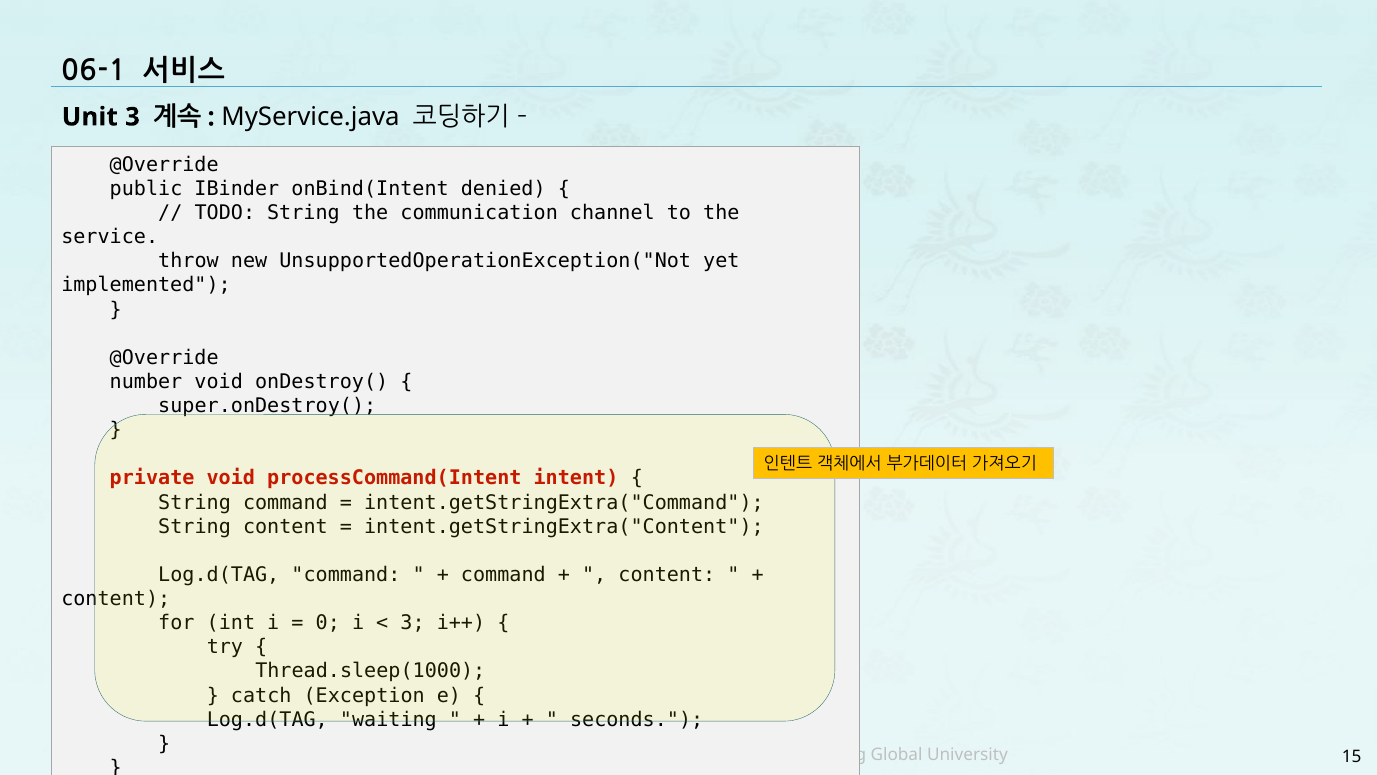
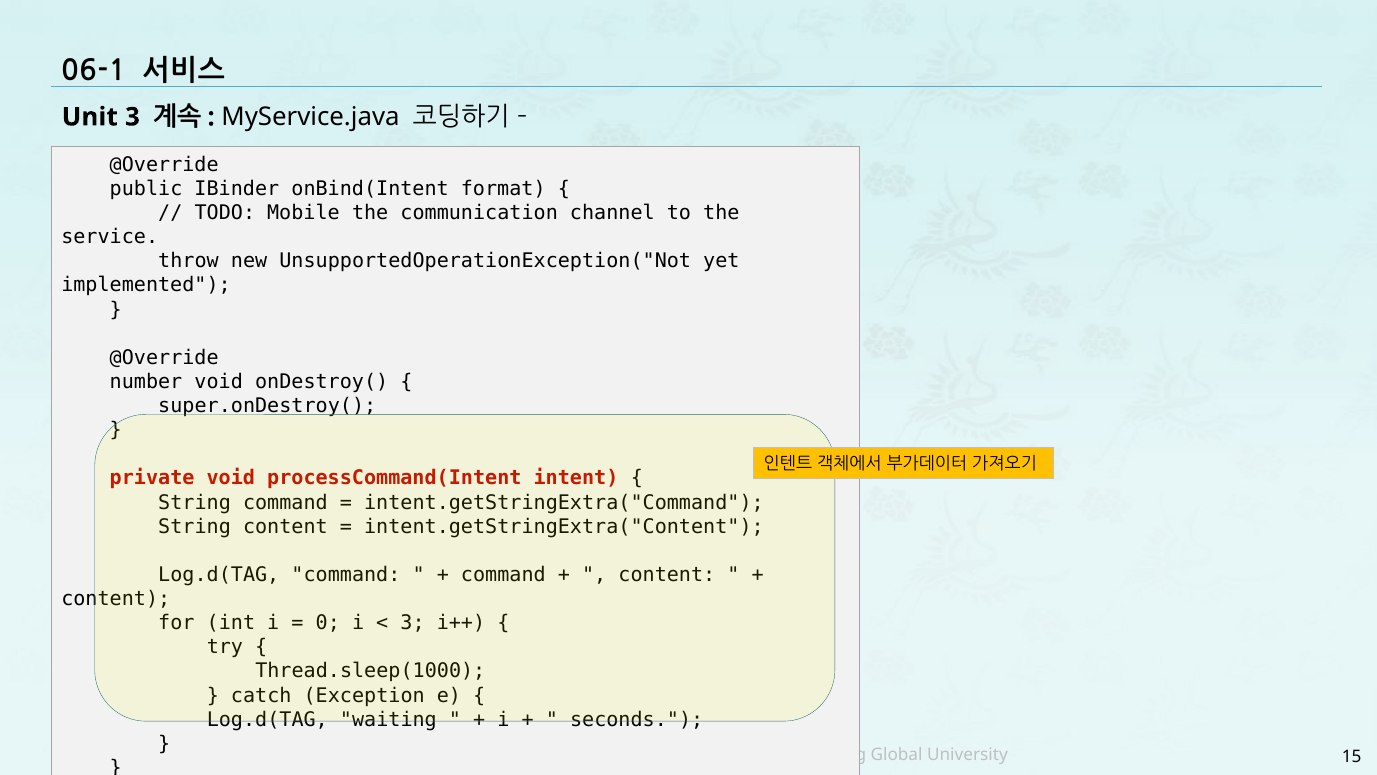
denied: denied -> format
TODO String: String -> Mobile
